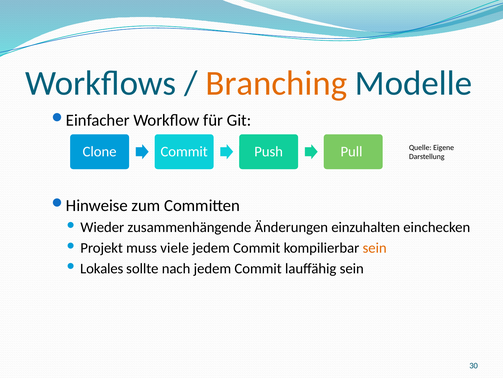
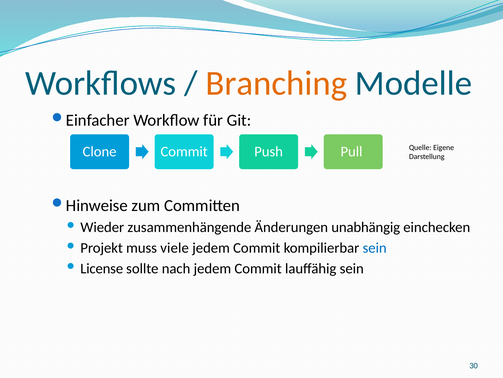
einzuhalten: einzuhalten -> unabhängig
sein at (375, 247) colour: orange -> blue
Lokales: Lokales -> License
